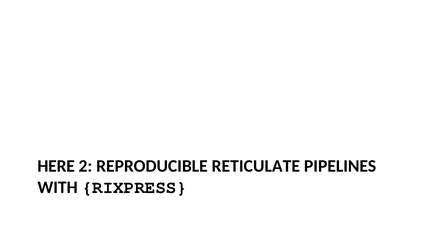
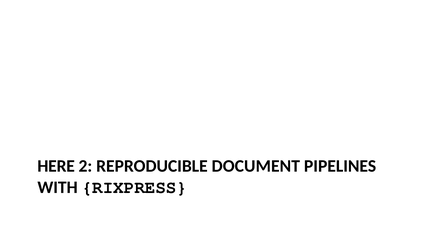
RETICULATE: RETICULATE -> DOCUMENT
